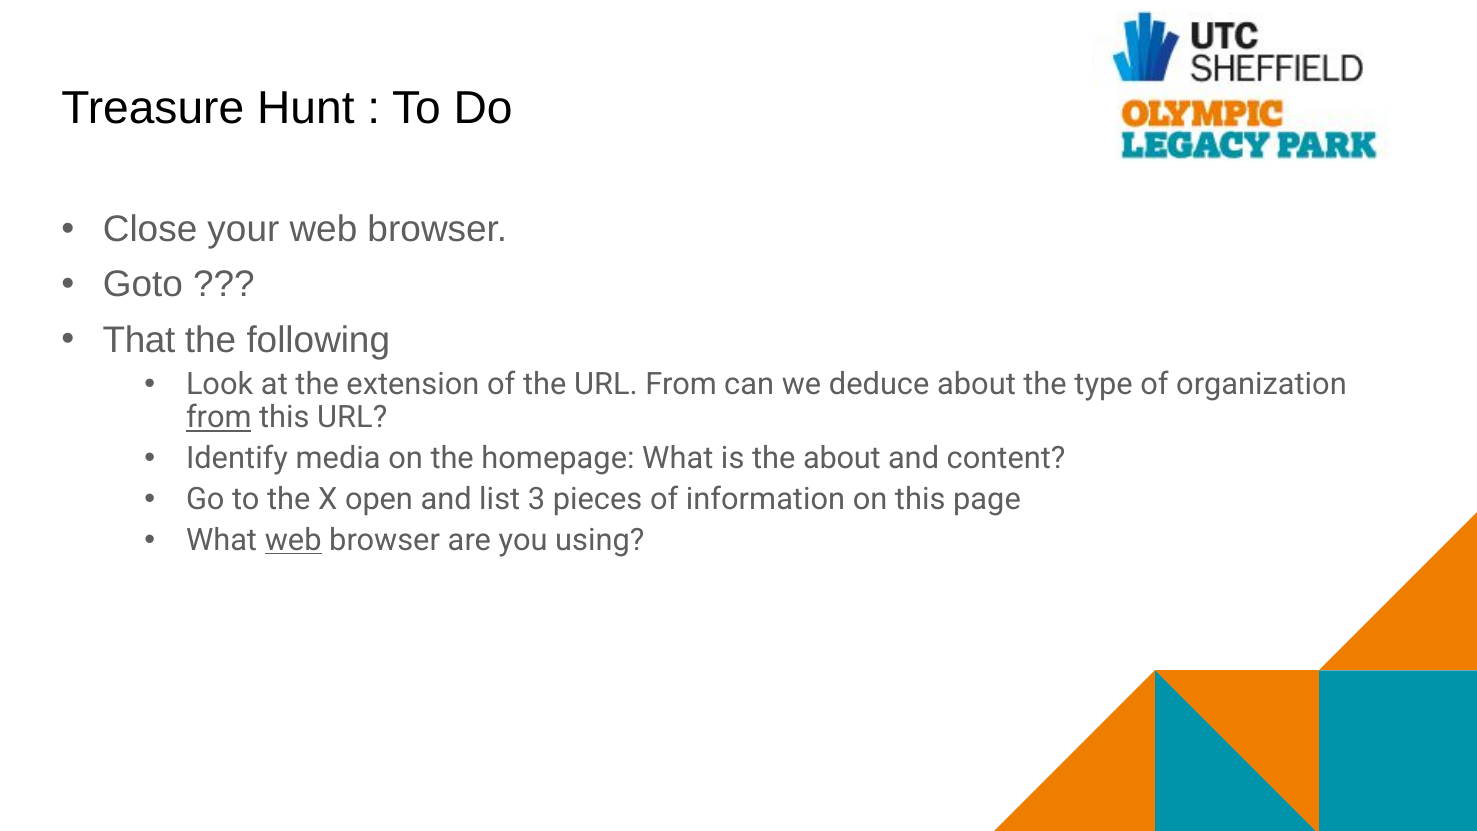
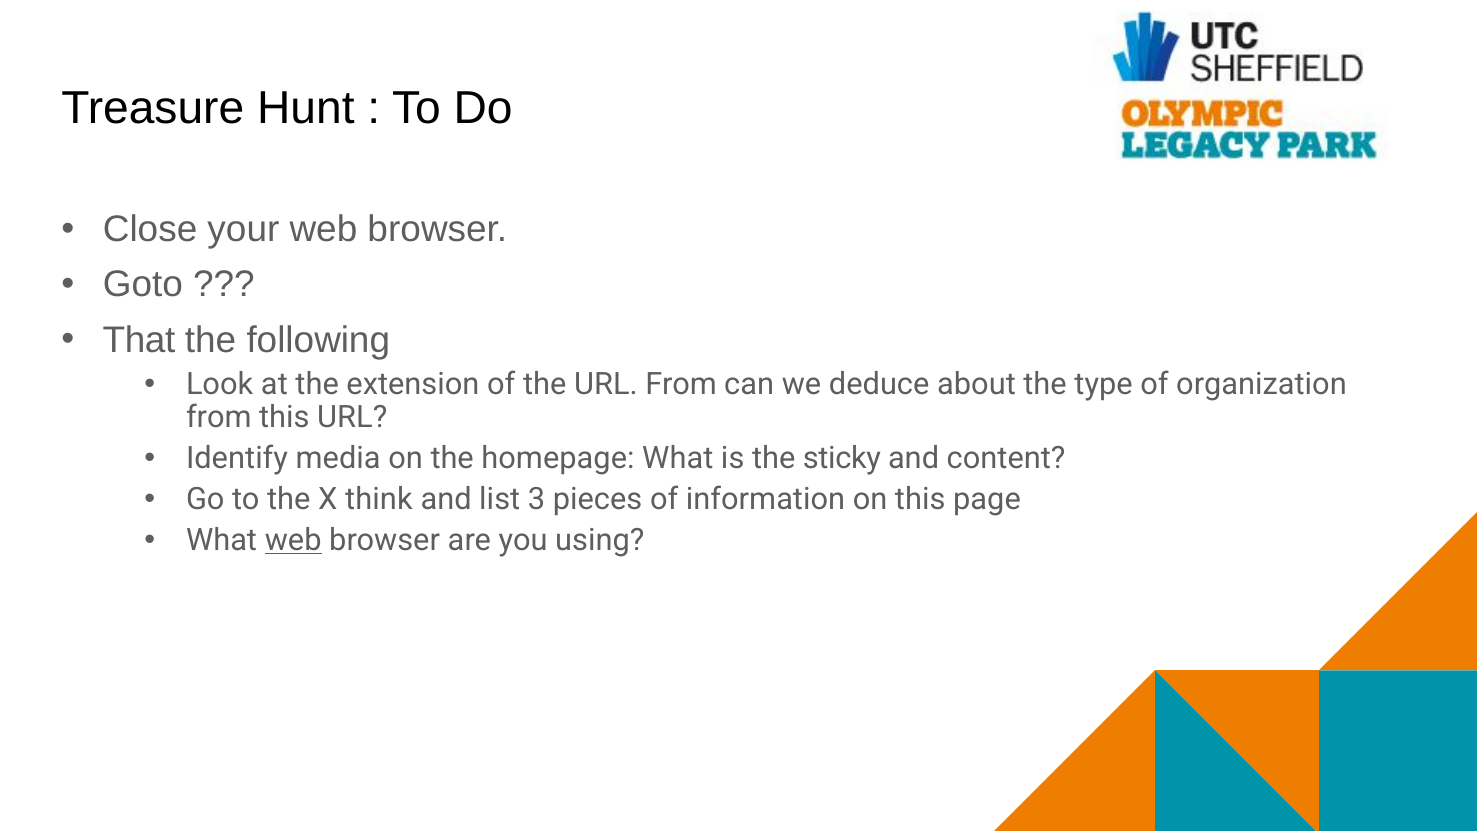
from at (219, 417) underline: present -> none
the about: about -> sticky
open: open -> think
